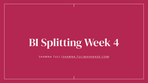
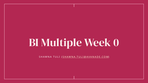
Splitting: Splitting -> Multiple
4: 4 -> 0
